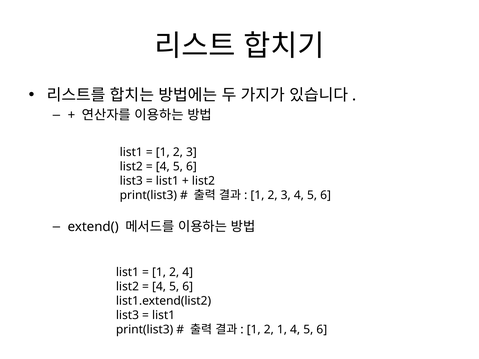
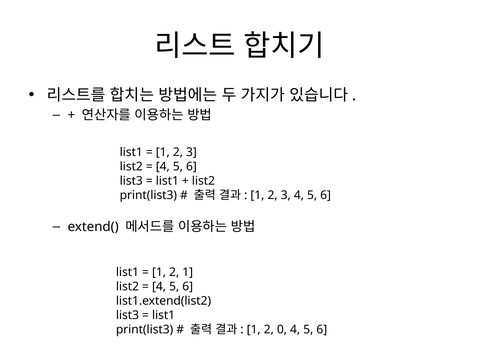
2 4: 4 -> 1
2 1: 1 -> 0
